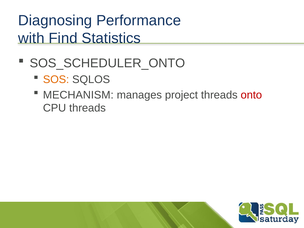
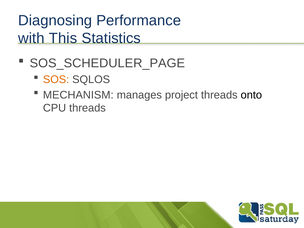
Find: Find -> This
SOS_SCHEDULER_ONTO: SOS_SCHEDULER_ONTO -> SOS_SCHEDULER_PAGE
onto colour: red -> black
